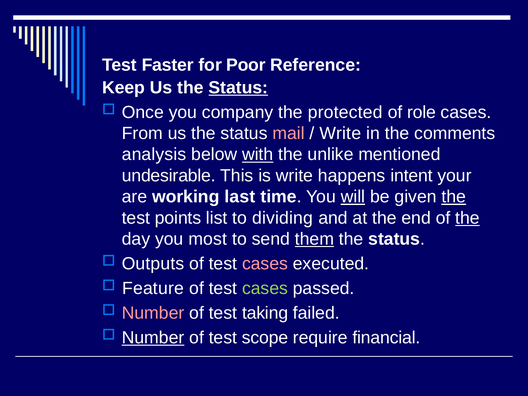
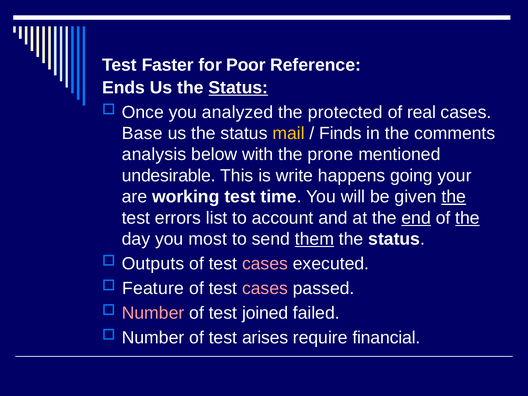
Keep: Keep -> Ends
company: company -> analyzed
role: role -> real
From: From -> Base
mail colour: pink -> yellow
Write at (340, 133): Write -> Finds
with underline: present -> none
unlike: unlike -> prone
intent: intent -> going
working last: last -> test
will underline: present -> none
points: points -> errors
dividing: dividing -> account
end underline: none -> present
cases at (265, 288) colour: light green -> pink
taking: taking -> joined
Number at (153, 338) underline: present -> none
scope: scope -> arises
